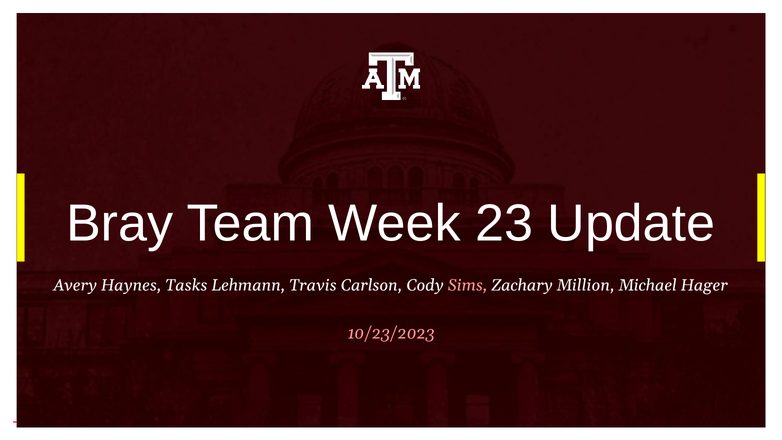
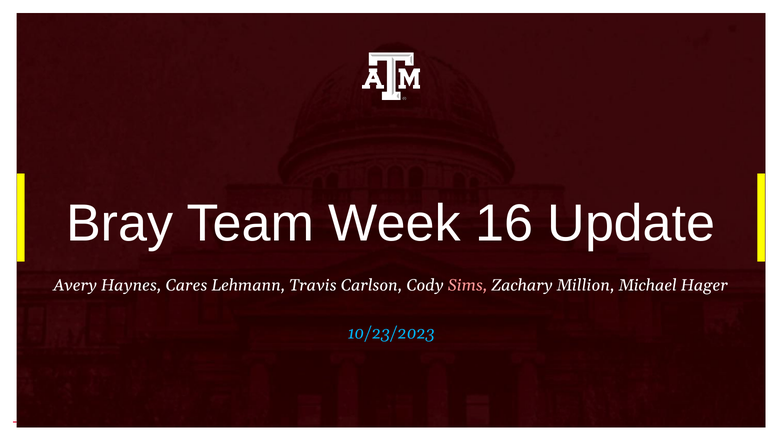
23: 23 -> 16
Tasks: Tasks -> Cares
10/23/2023 colour: pink -> light blue
